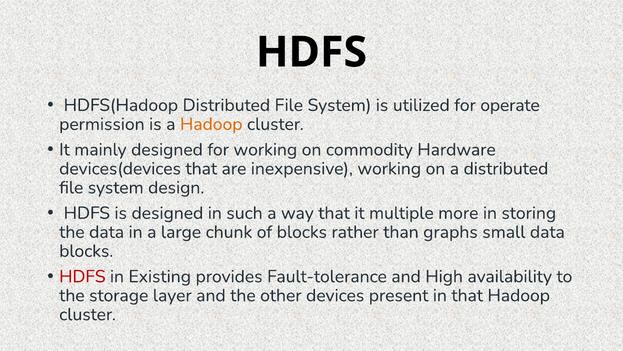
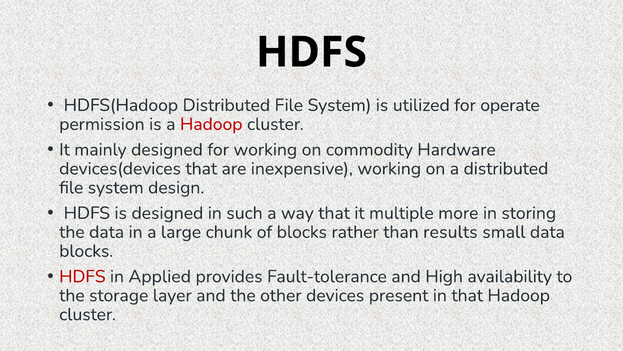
Hadoop at (211, 124) colour: orange -> red
graphs: graphs -> results
Existing: Existing -> Applied
